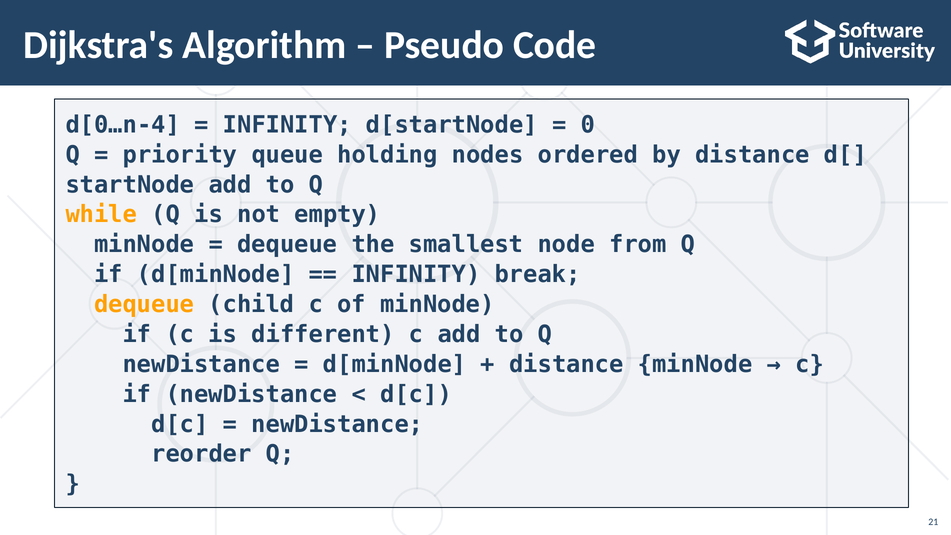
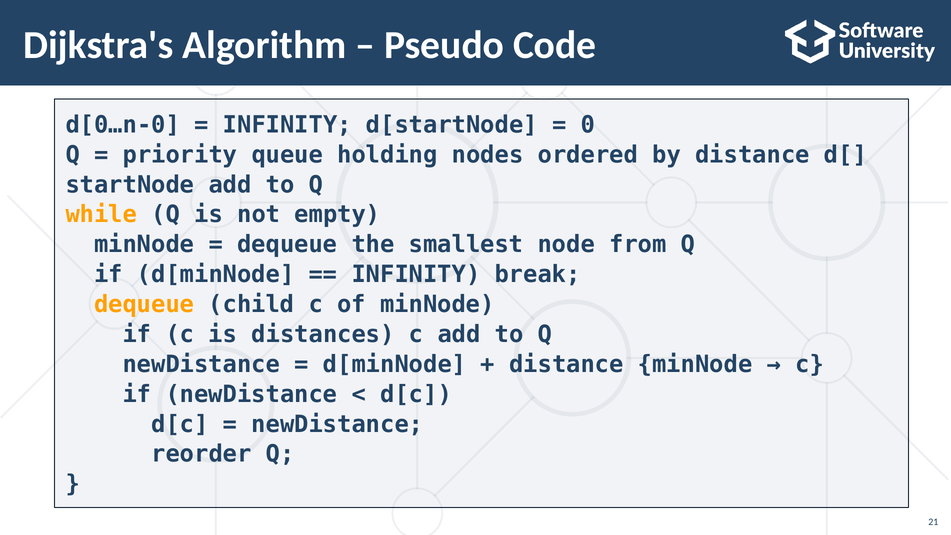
d[0…n-4: d[0…n-4 -> d[0…n-0
different: different -> distances
